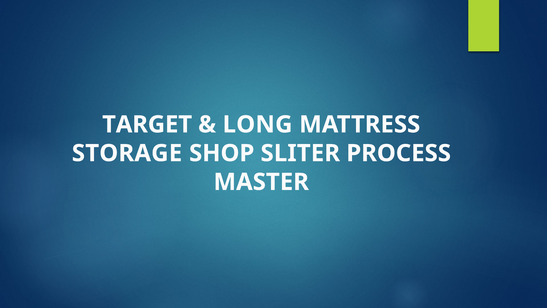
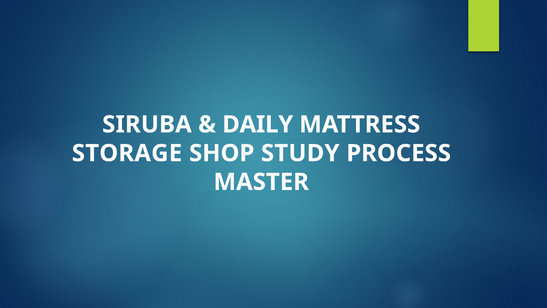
TARGET: TARGET -> SIRUBA
LONG: LONG -> DAILY
SLITER: SLITER -> STUDY
